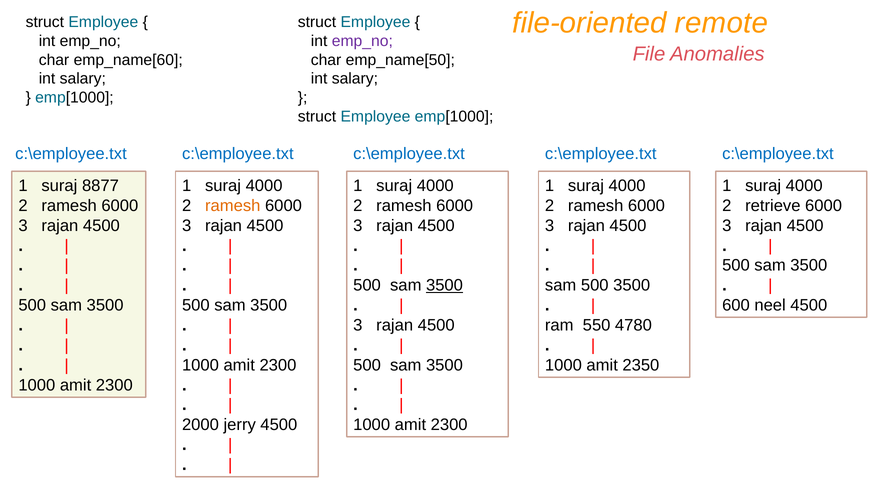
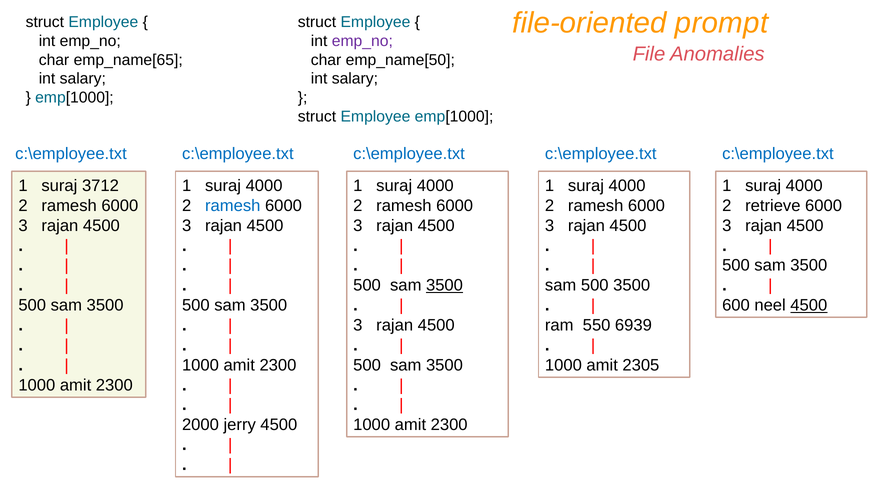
remote: remote -> prompt
emp_name[60: emp_name[60 -> emp_name[65
8877: 8877 -> 3712
ramesh at (233, 206) colour: orange -> blue
4500 at (809, 306) underline: none -> present
4780: 4780 -> 6939
2350: 2350 -> 2305
